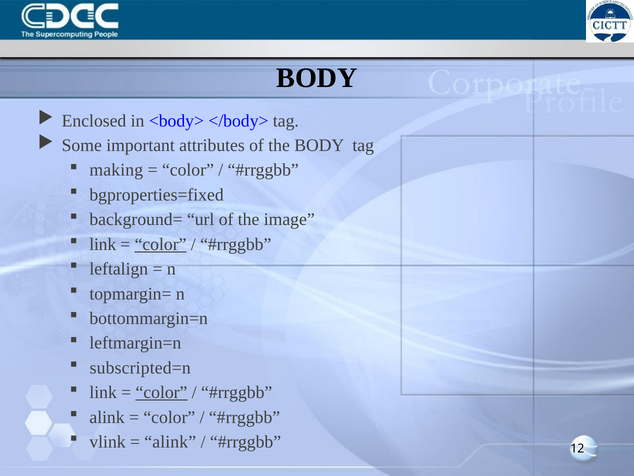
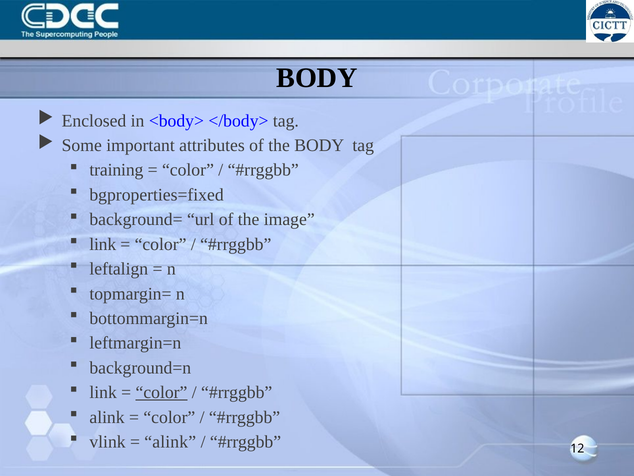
making: making -> training
color at (161, 244) underline: present -> none
subscripted=n: subscripted=n -> background=n
